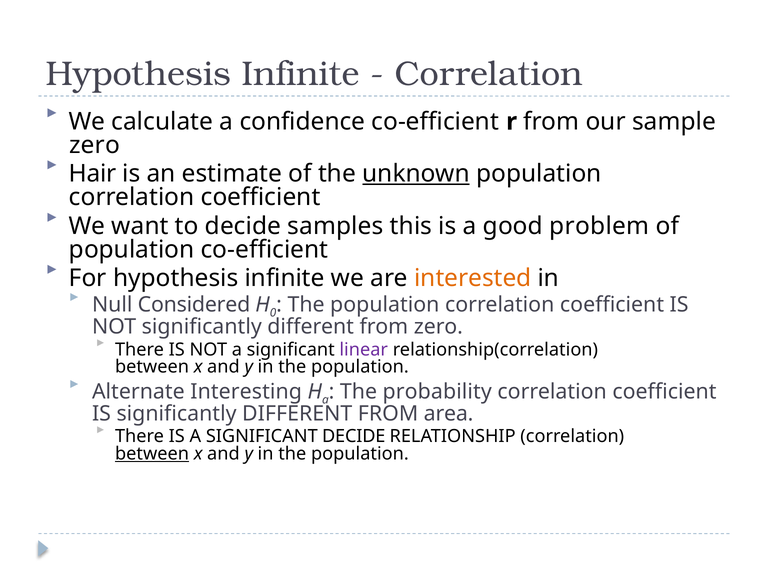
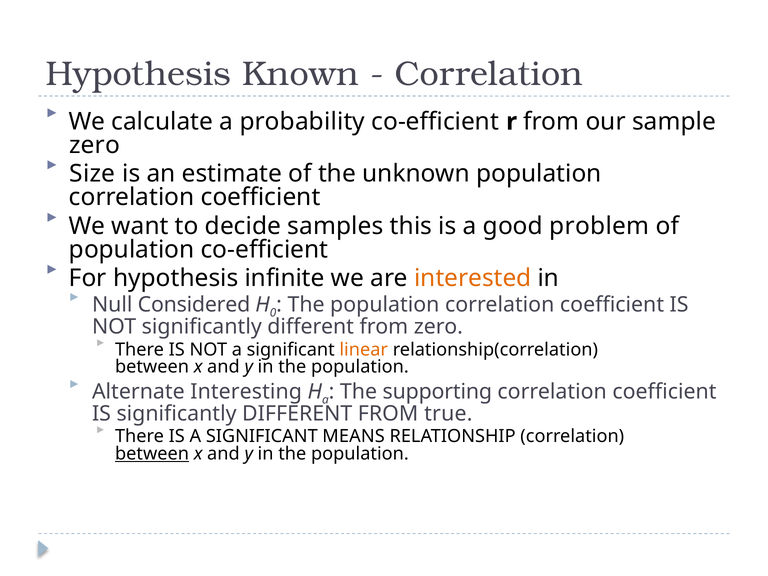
Infinite at (301, 74): Infinite -> Known
confidence: confidence -> probability
Hair: Hair -> Size
unknown underline: present -> none
linear colour: purple -> orange
probability: probability -> supporting
area: area -> true
SIGNIFICANT DECIDE: DECIDE -> MEANS
